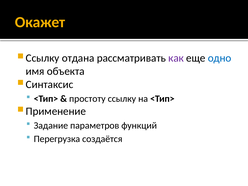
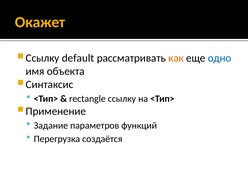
отдана: отдана -> default
как colour: purple -> orange
простоту: простоту -> rectangle
